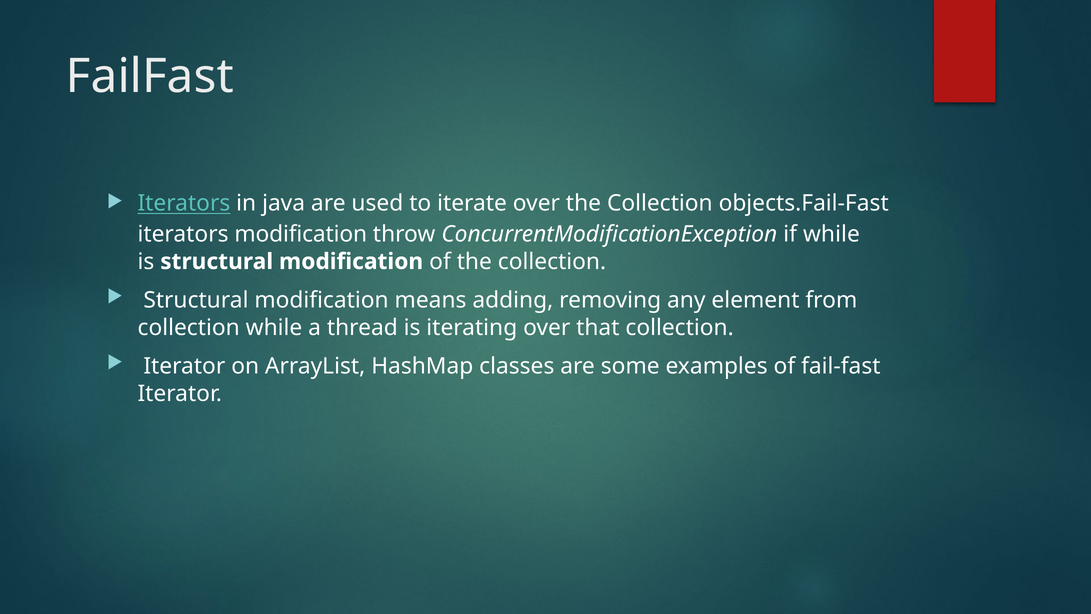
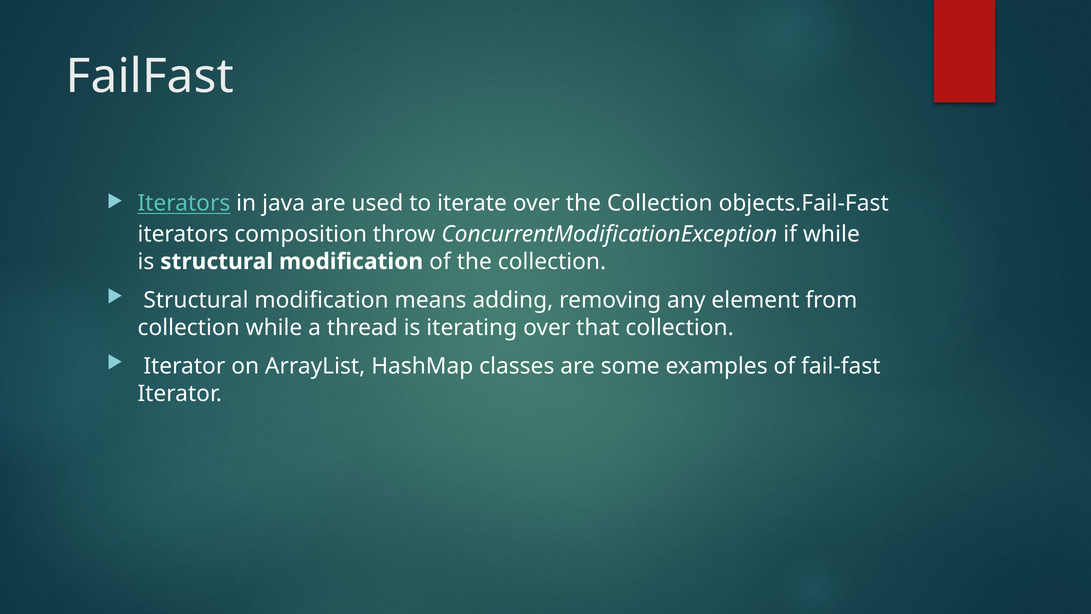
iterators modification: modification -> composition
